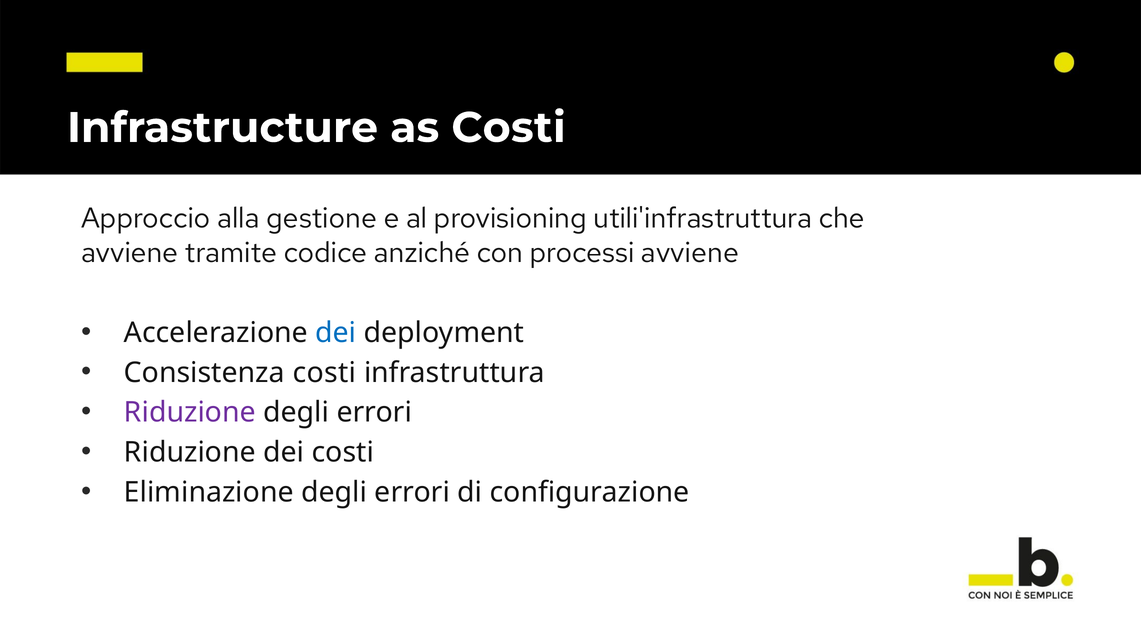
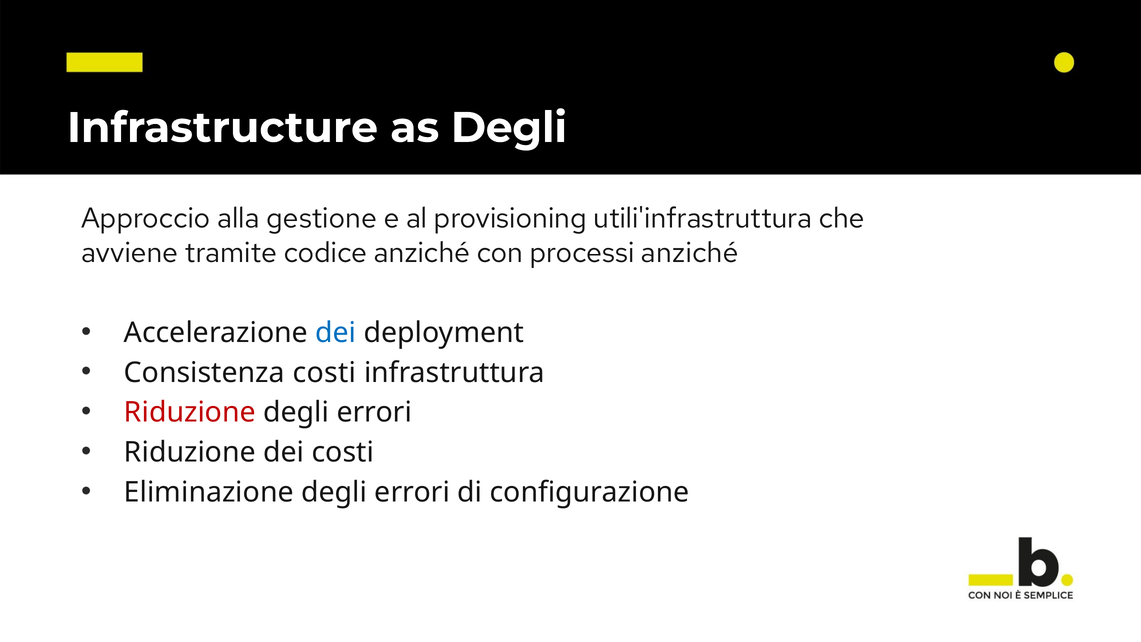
as Costi: Costi -> Degli
processi avviene: avviene -> anziché
Riduzione at (190, 412) colour: purple -> red
